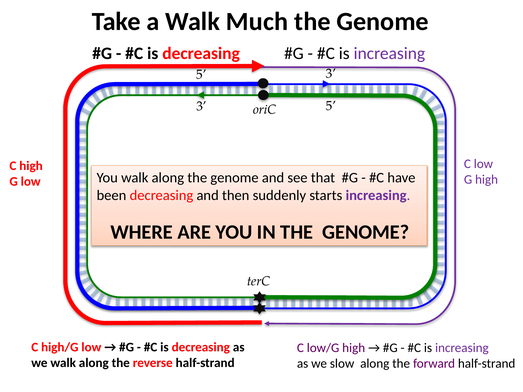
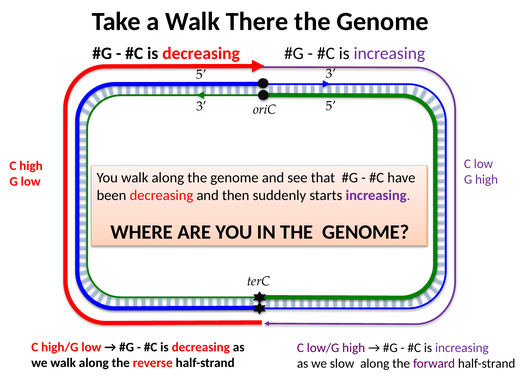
Much: Much -> There
